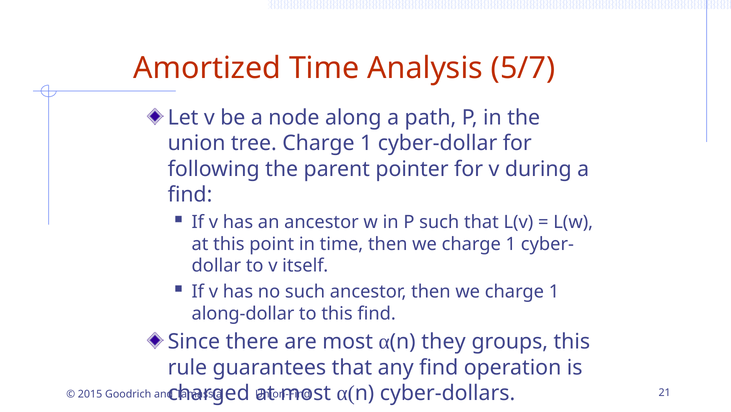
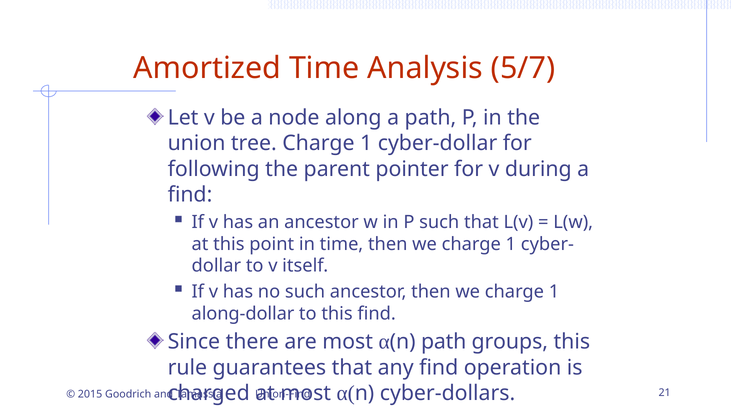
they at (443, 341): they -> path
